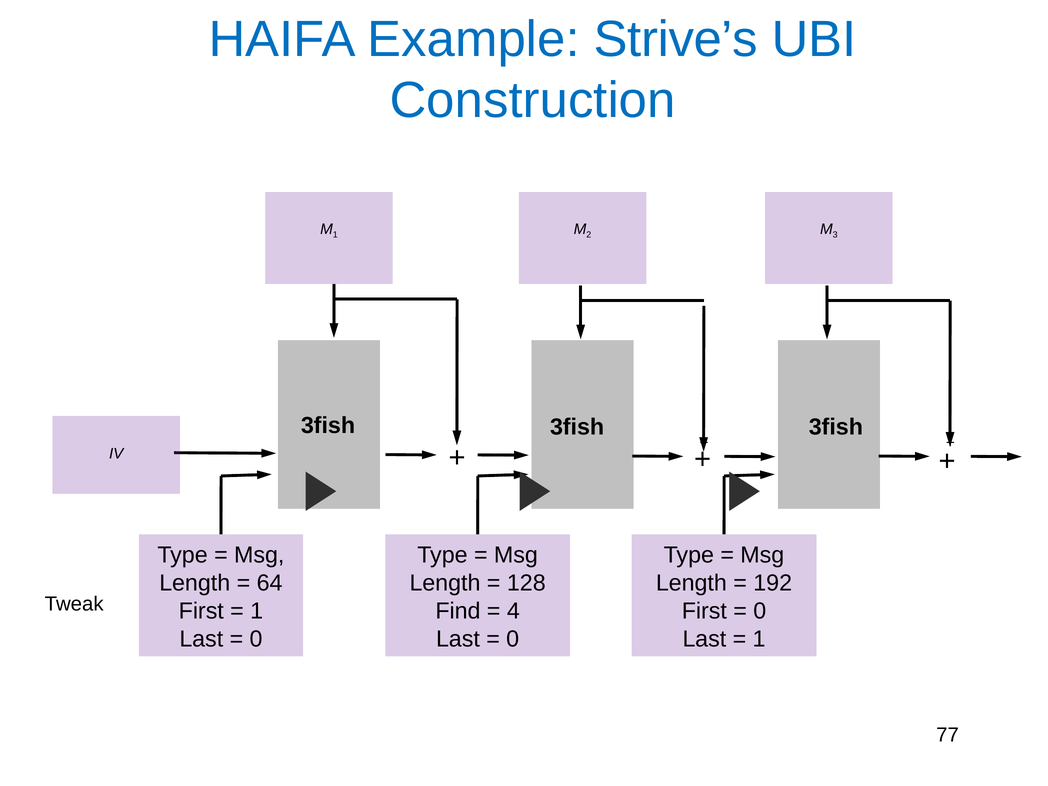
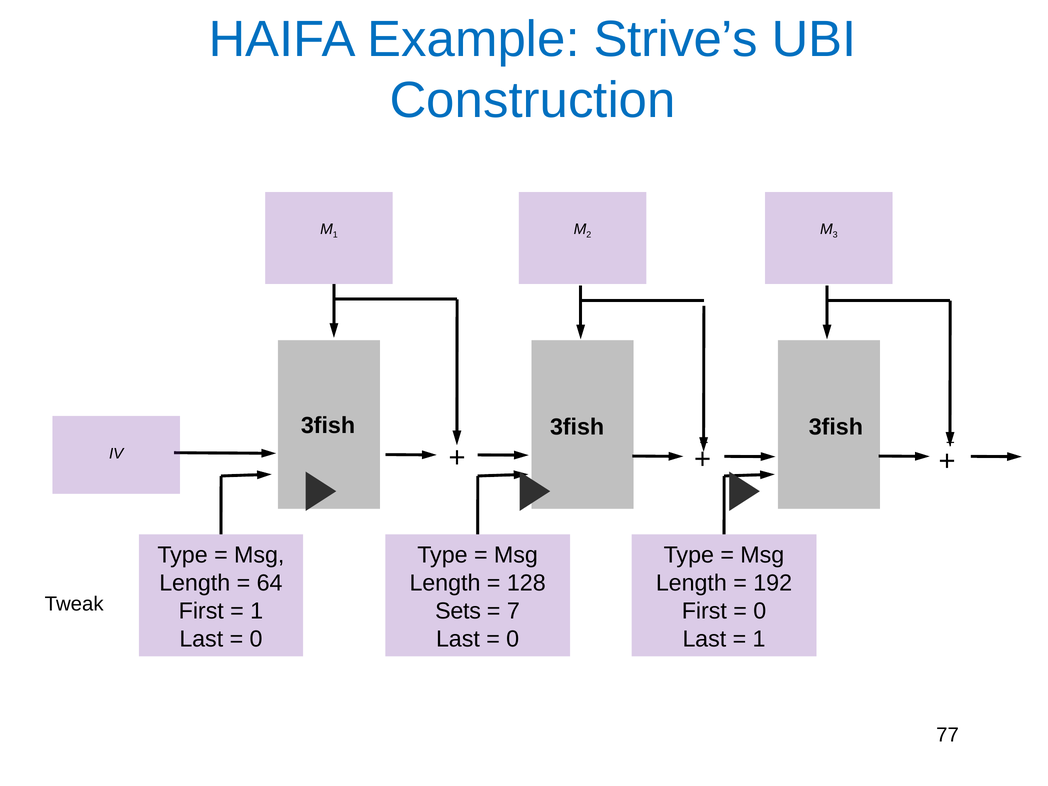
Find: Find -> Sets
4: 4 -> 7
